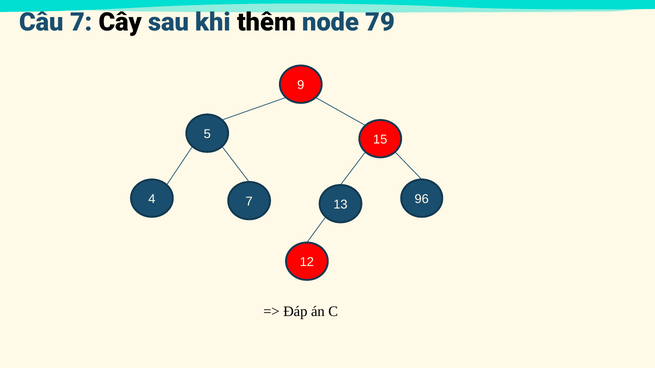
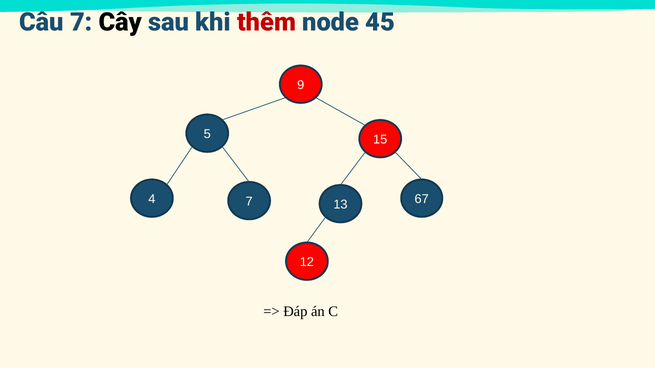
thêm colour: black -> red
79: 79 -> 45
96: 96 -> 67
